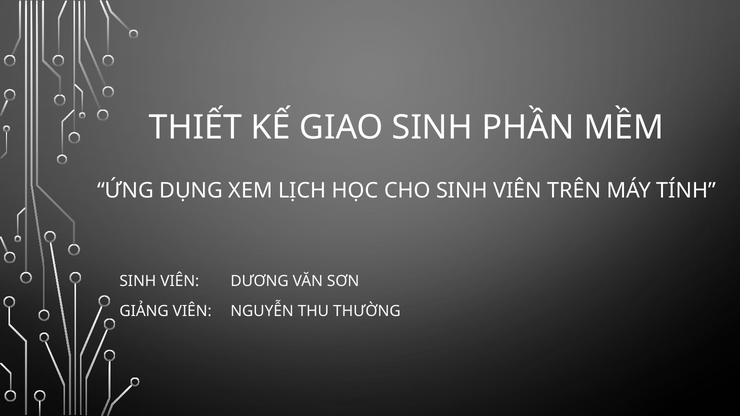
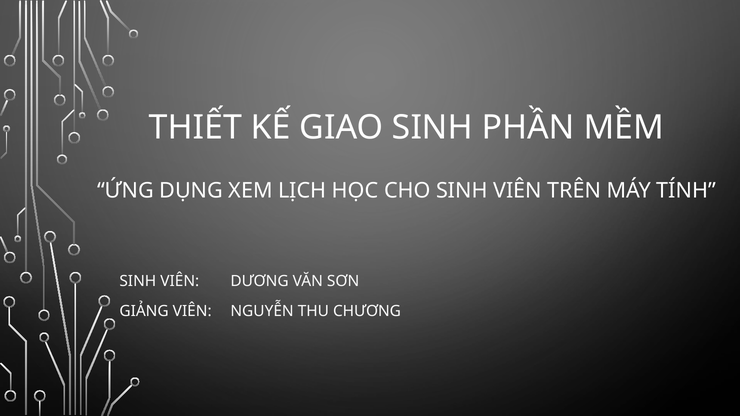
THƯỜNG: THƯỜNG -> CHƯƠNG
